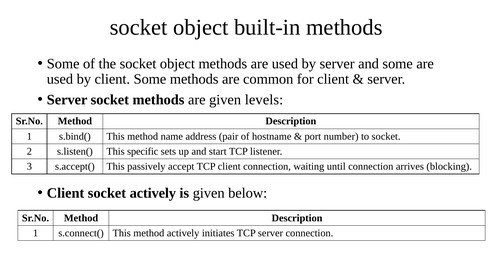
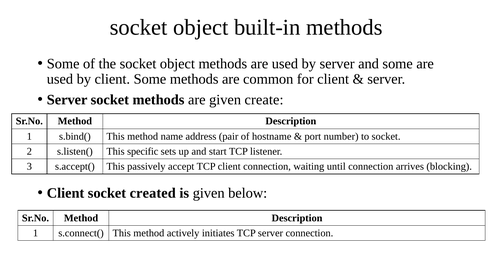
levels: levels -> create
socket actively: actively -> created
